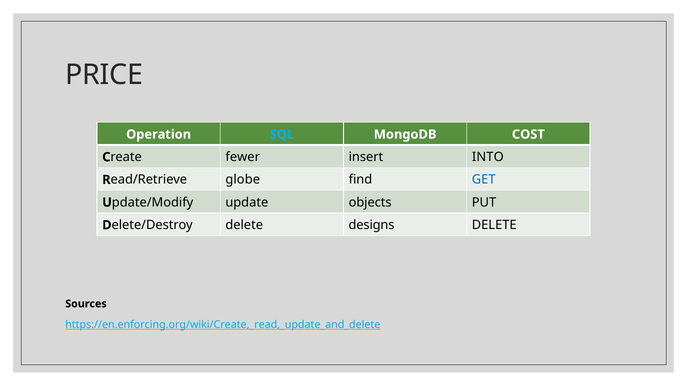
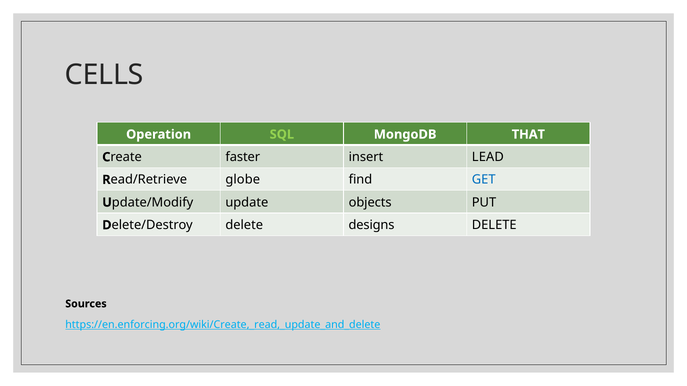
PRICE: PRICE -> CELLS
SQL colour: light blue -> light green
COST: COST -> THAT
fewer: fewer -> faster
INTO: INTO -> LEAD
